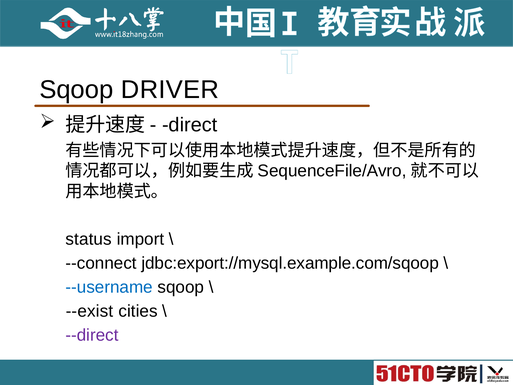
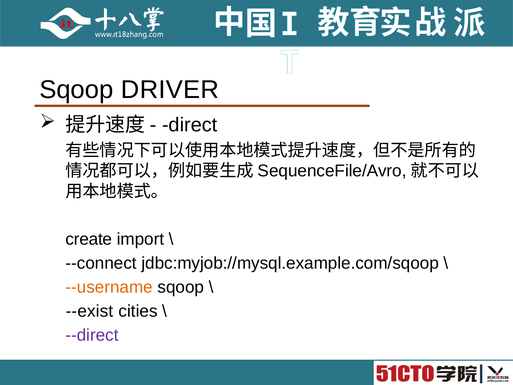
status: status -> create
jdbc:export://mysql.example.com/sqoop: jdbc:export://mysql.example.com/sqoop -> jdbc:myjob://mysql.example.com/sqoop
--username colour: blue -> orange
